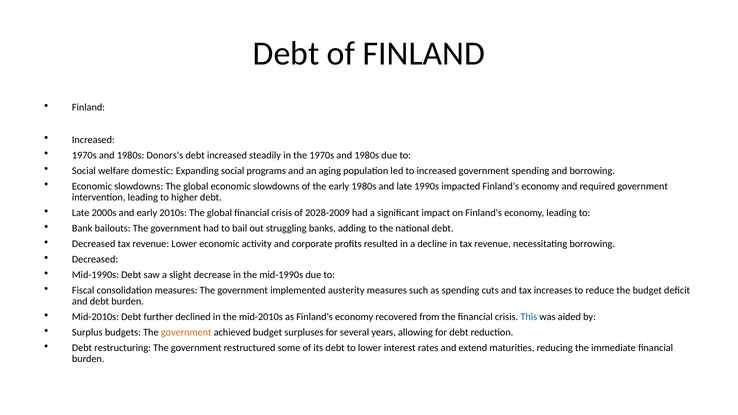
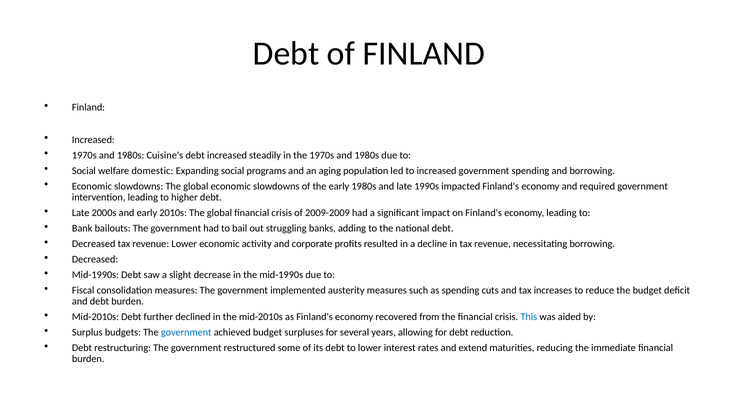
Donors's: Donors's -> Cuisine's
2028-2009: 2028-2009 -> 2009-2009
government at (186, 333) colour: orange -> blue
